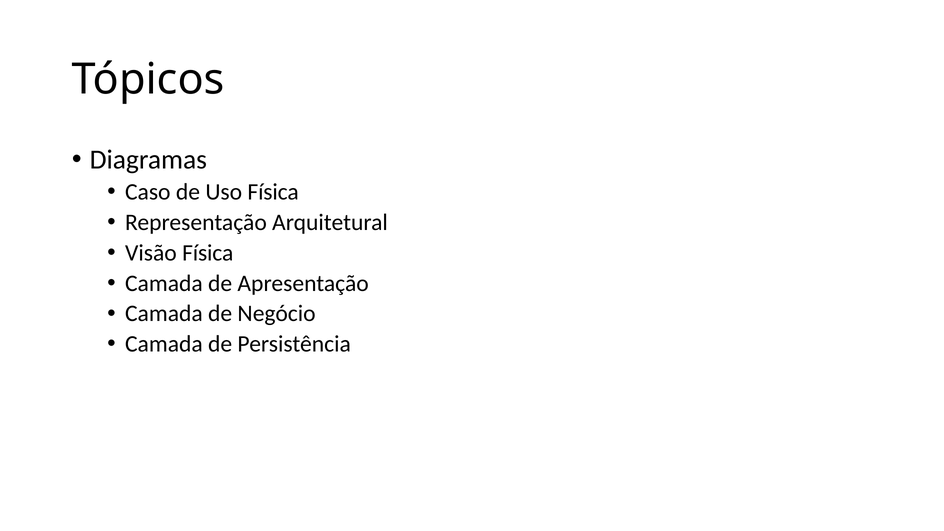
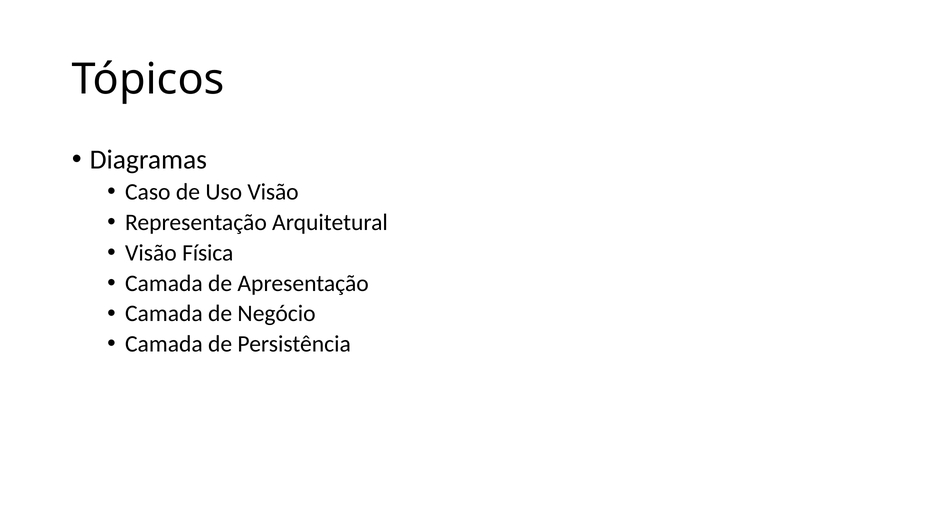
Uso Física: Física -> Visão
